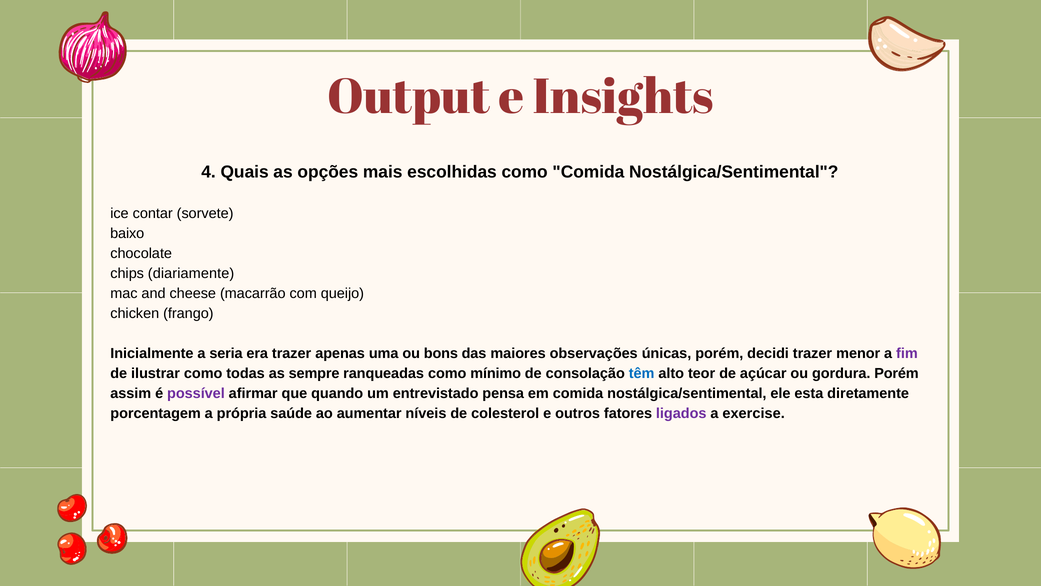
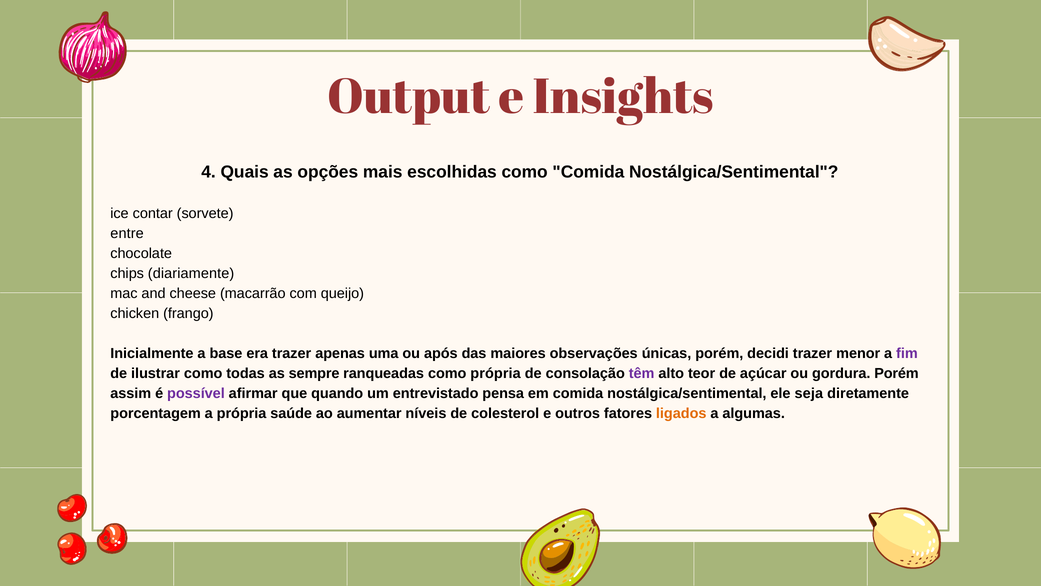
baixo: baixo -> entre
seria: seria -> base
bons: bons -> após
como mínimo: mínimo -> própria
têm colour: blue -> purple
esta: esta -> seja
ligados colour: purple -> orange
exercise: exercise -> algumas
